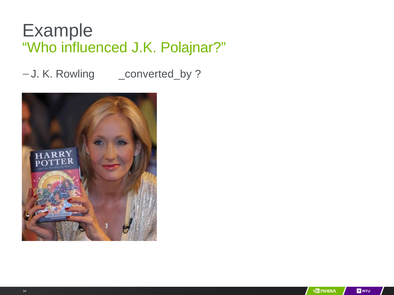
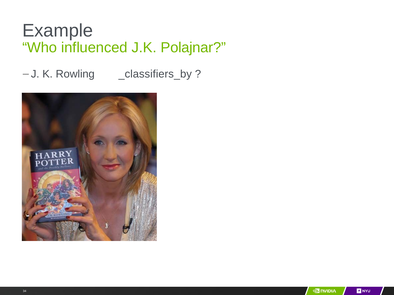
_converted_by: _converted_by -> _classifiers_by
